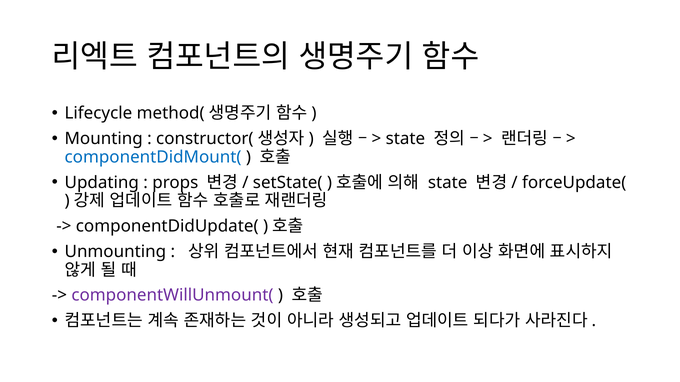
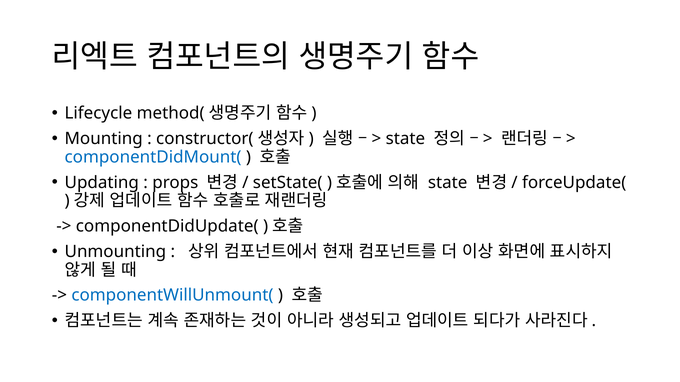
componentWillUnmount( colour: purple -> blue
